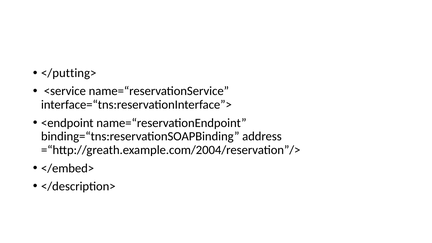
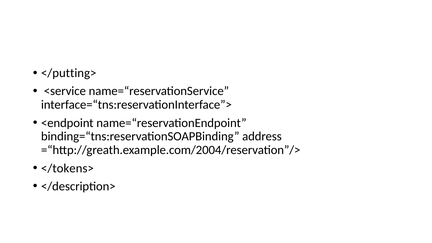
</embed>: </embed> -> </tokens>
